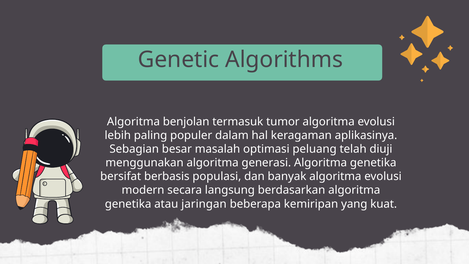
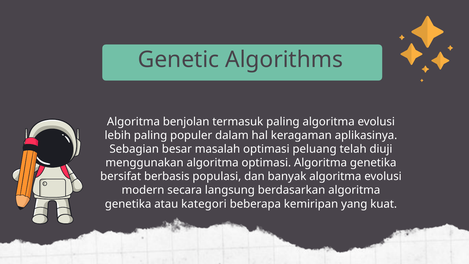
termasuk tumor: tumor -> paling
algoritma generasi: generasi -> optimasi
jaringan: jaringan -> kategori
